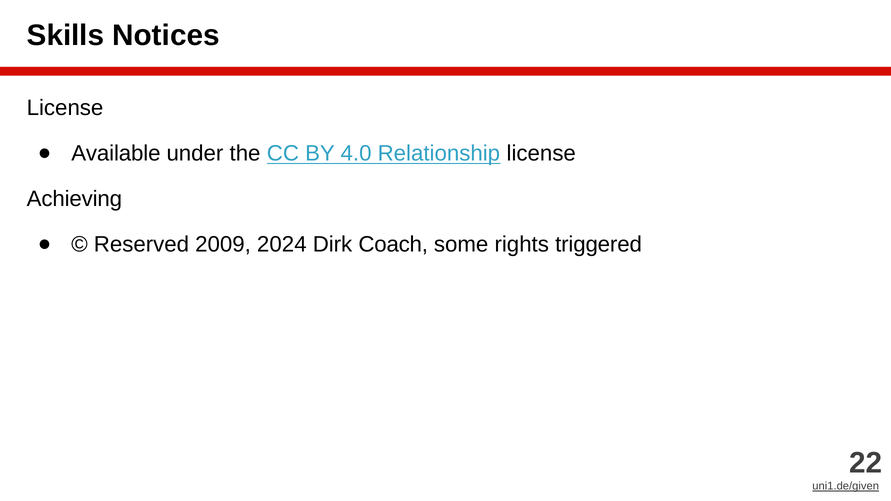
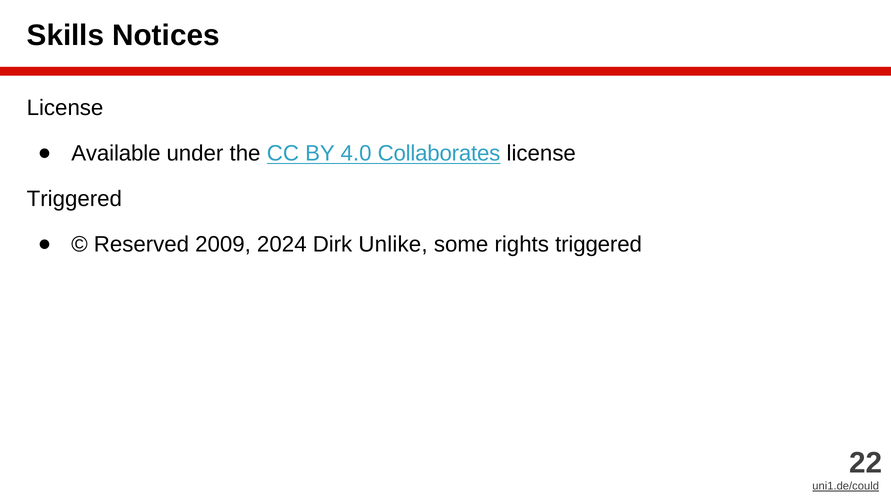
Relationship: Relationship -> Collaborates
Achieving at (74, 199): Achieving -> Triggered
Coach: Coach -> Unlike
uni1.de/given: uni1.de/given -> uni1.de/could
